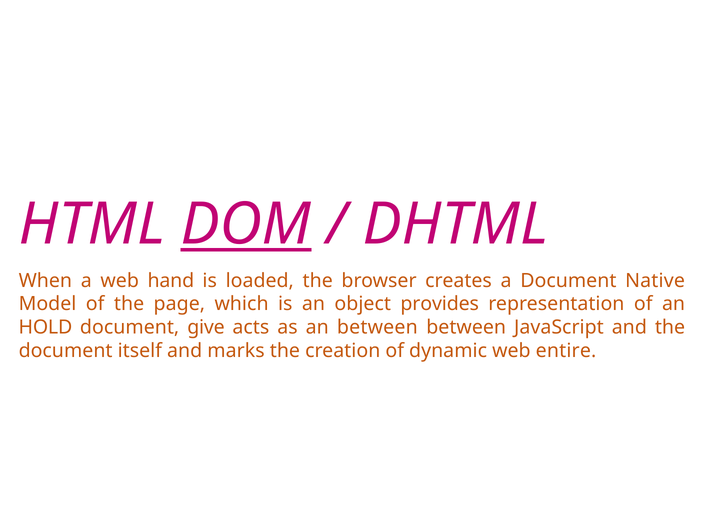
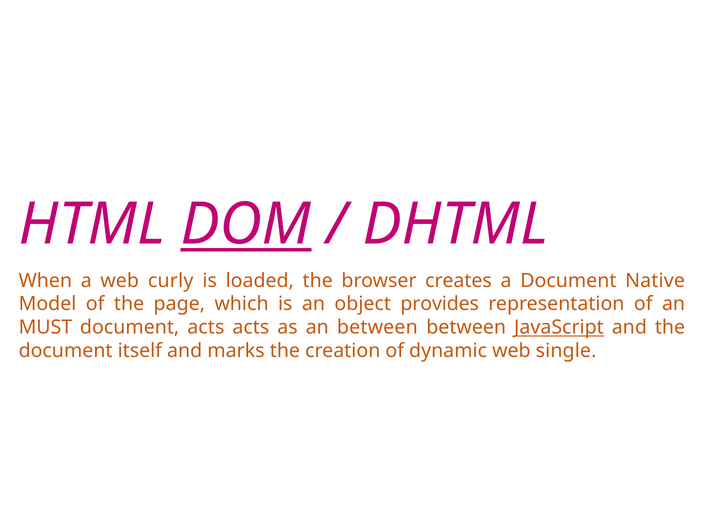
hand: hand -> curly
HOLD: HOLD -> MUST
document give: give -> acts
JavaScript underline: none -> present
entire: entire -> single
